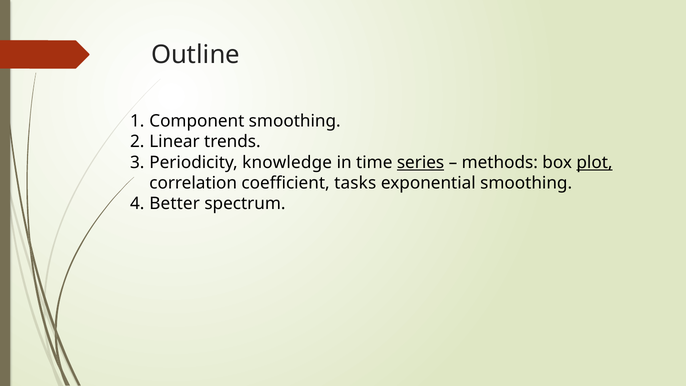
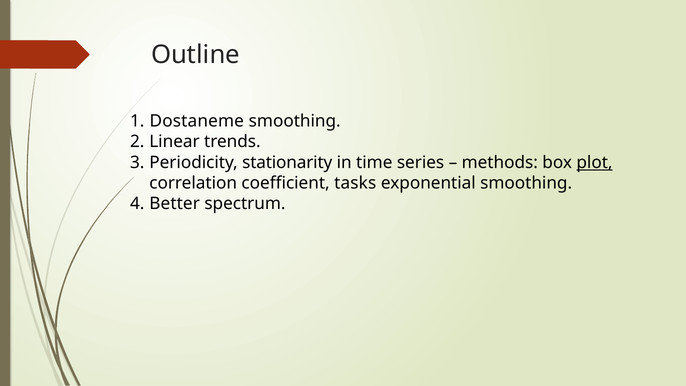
Component: Component -> Dostaneme
knowledge: knowledge -> stationarity
series underline: present -> none
